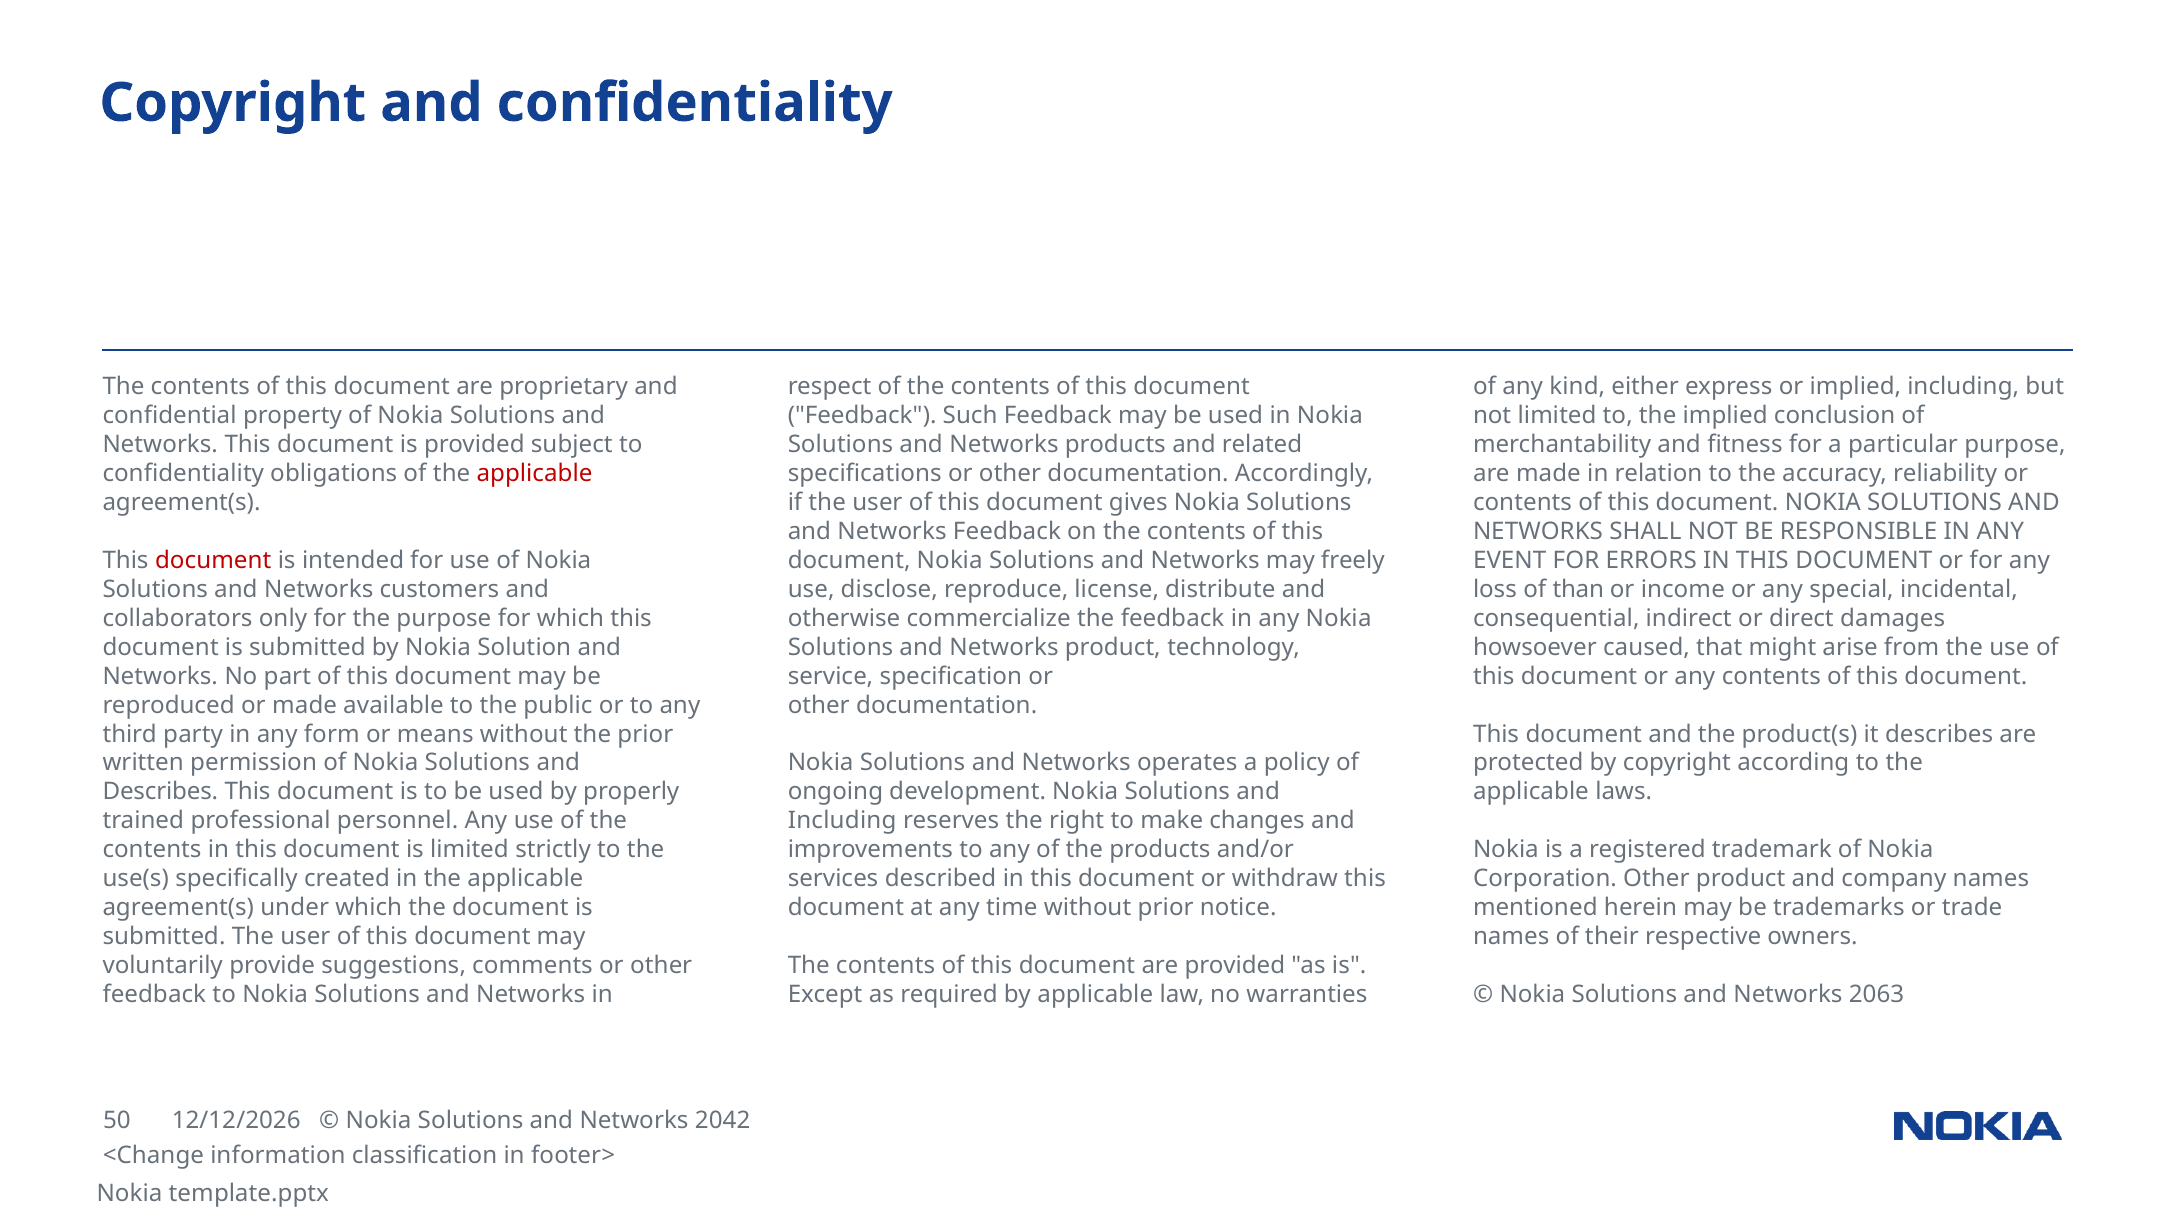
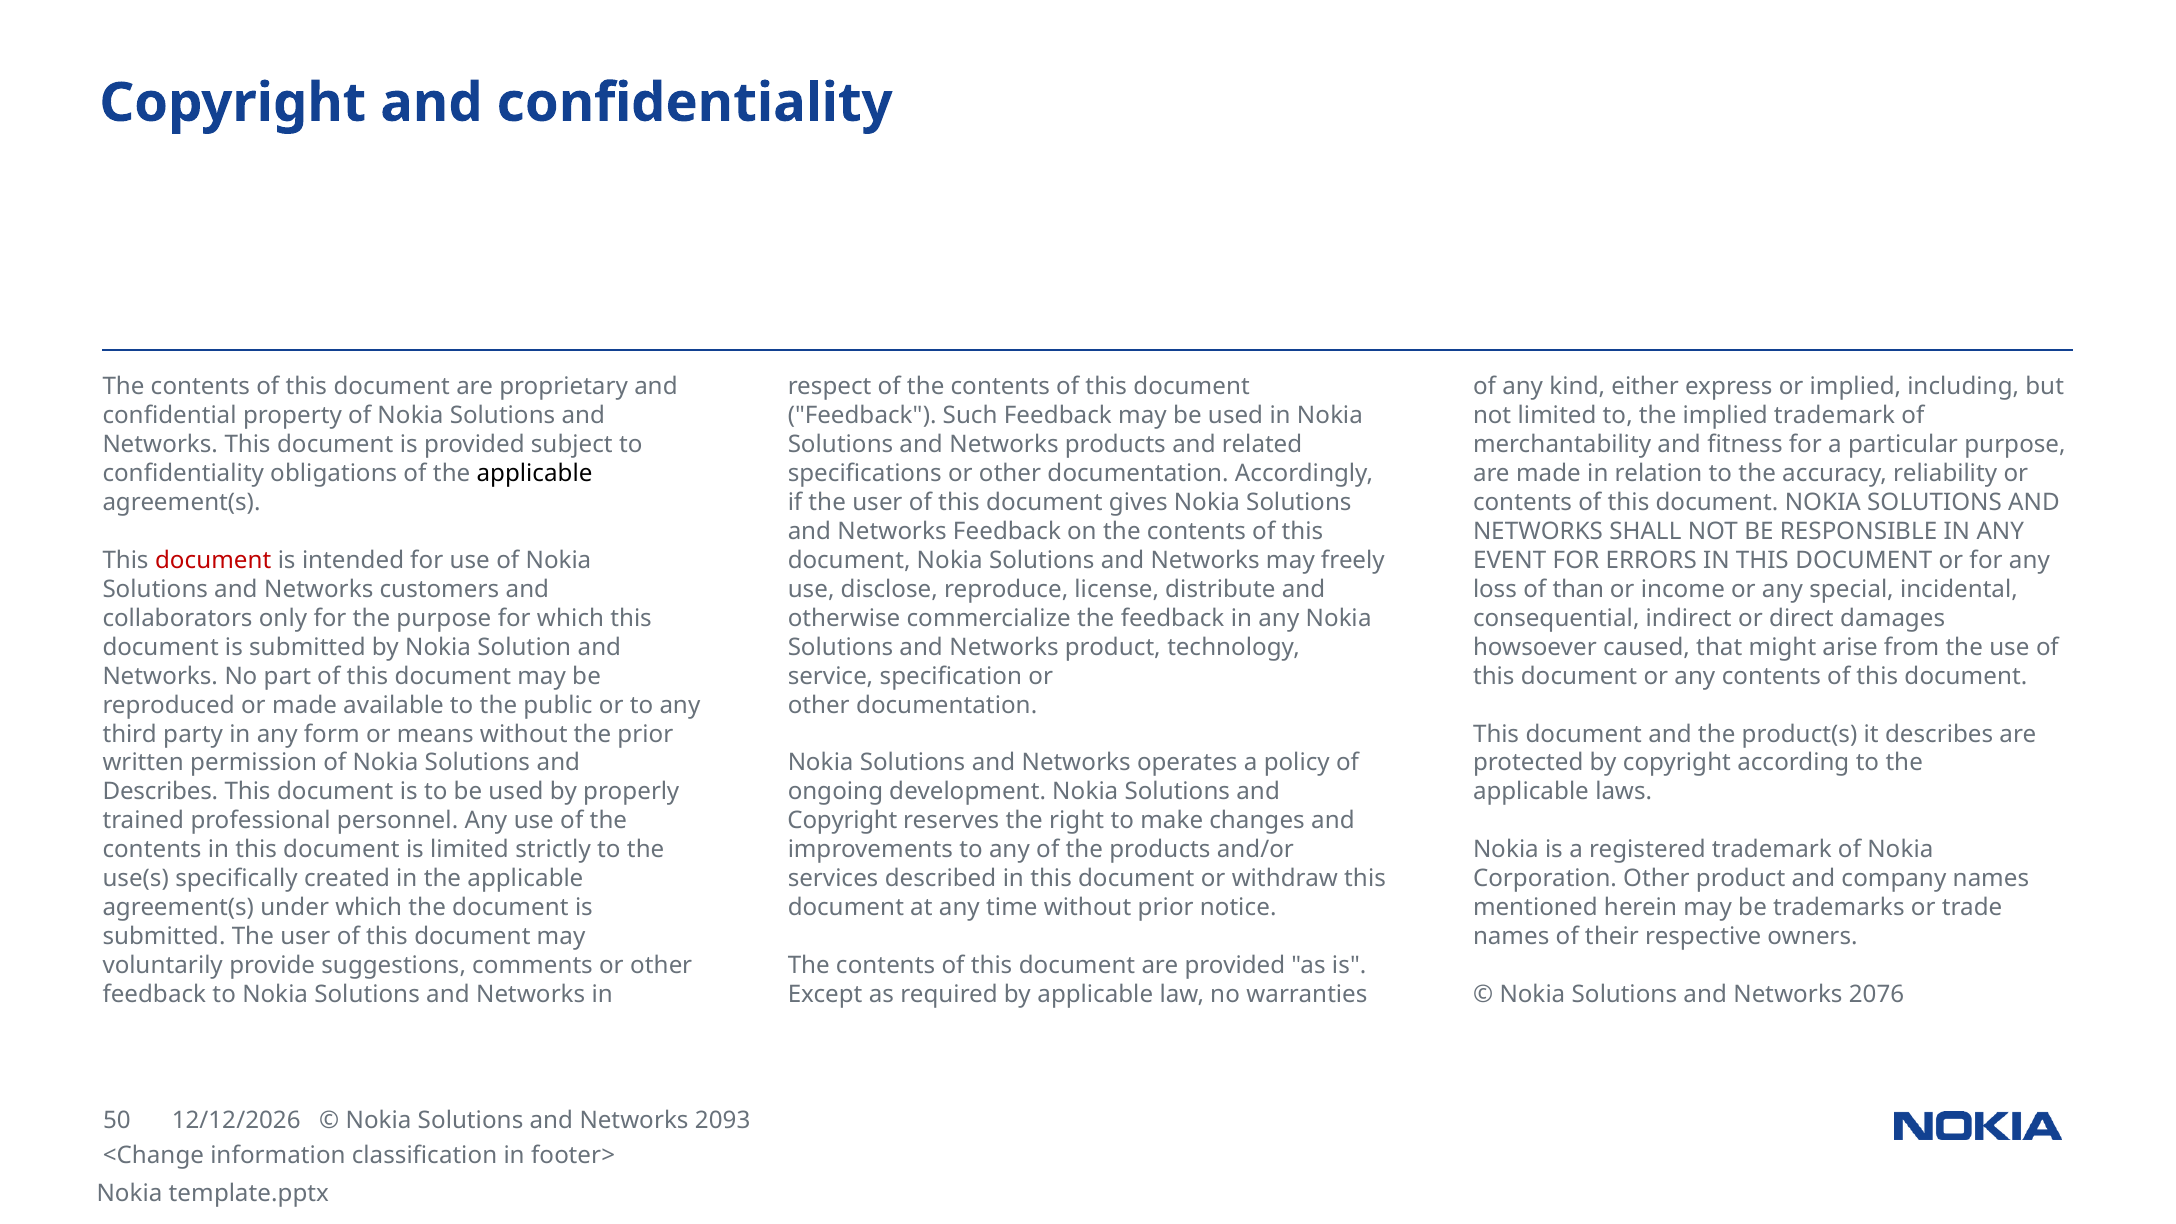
implied conclusion: conclusion -> trademark
applicable at (535, 473) colour: red -> black
Including at (842, 821): Including -> Copyright
2063: 2063 -> 2076
2042: 2042 -> 2093
